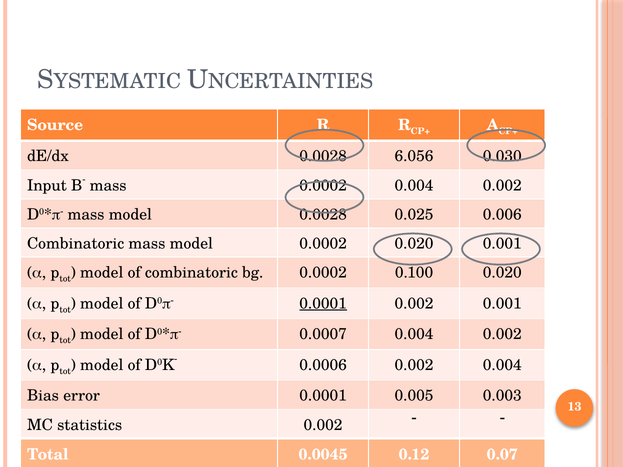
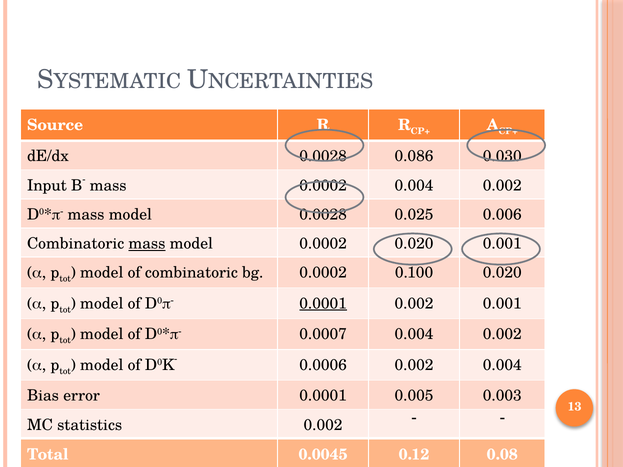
6.056: 6.056 -> 0.086
mass at (147, 244) underline: none -> present
0.07: 0.07 -> 0.08
